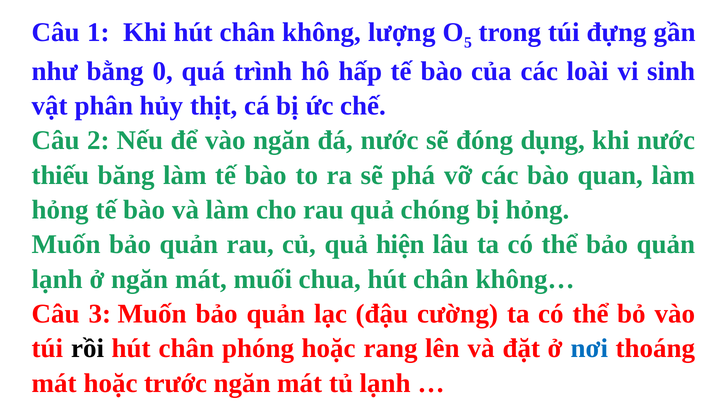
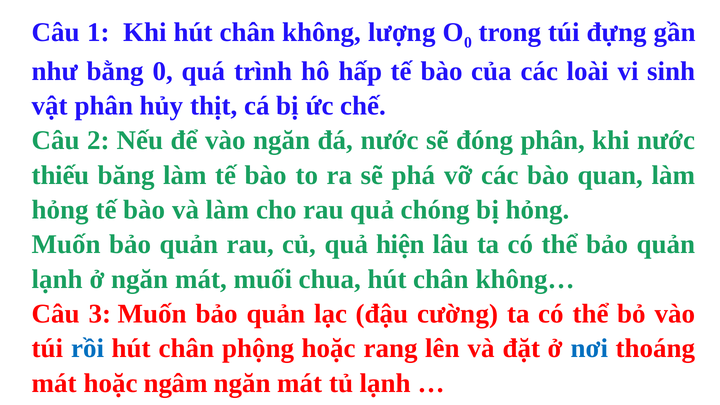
5 at (468, 43): 5 -> 0
đóng dụng: dụng -> phân
rồi colour: black -> blue
phóng: phóng -> phộng
trước: trước -> ngâm
